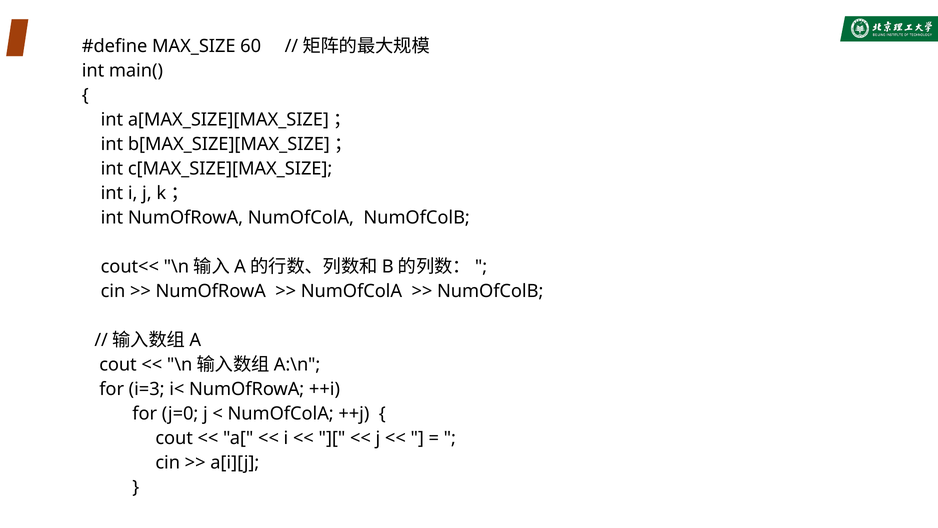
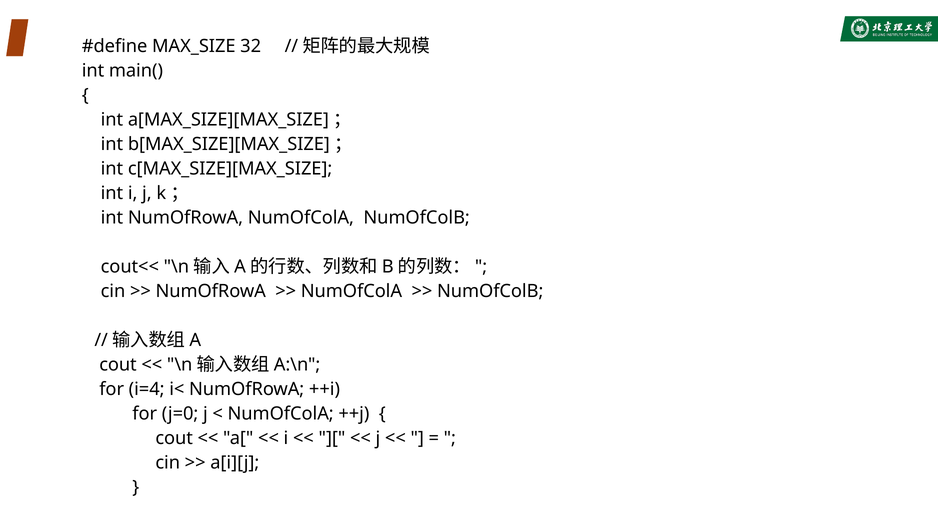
60: 60 -> 32
i=3: i=3 -> i=4
